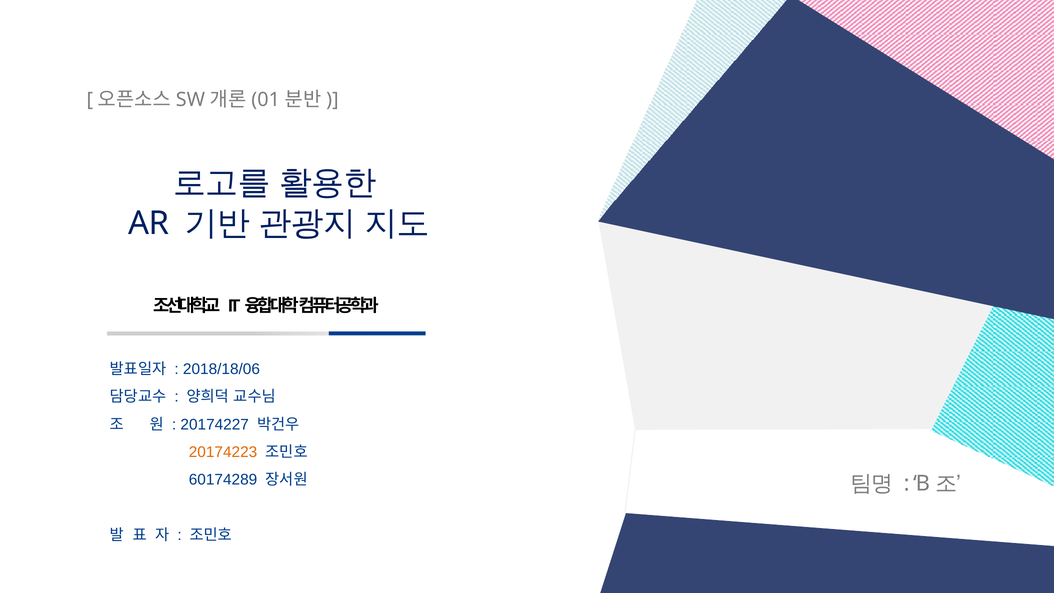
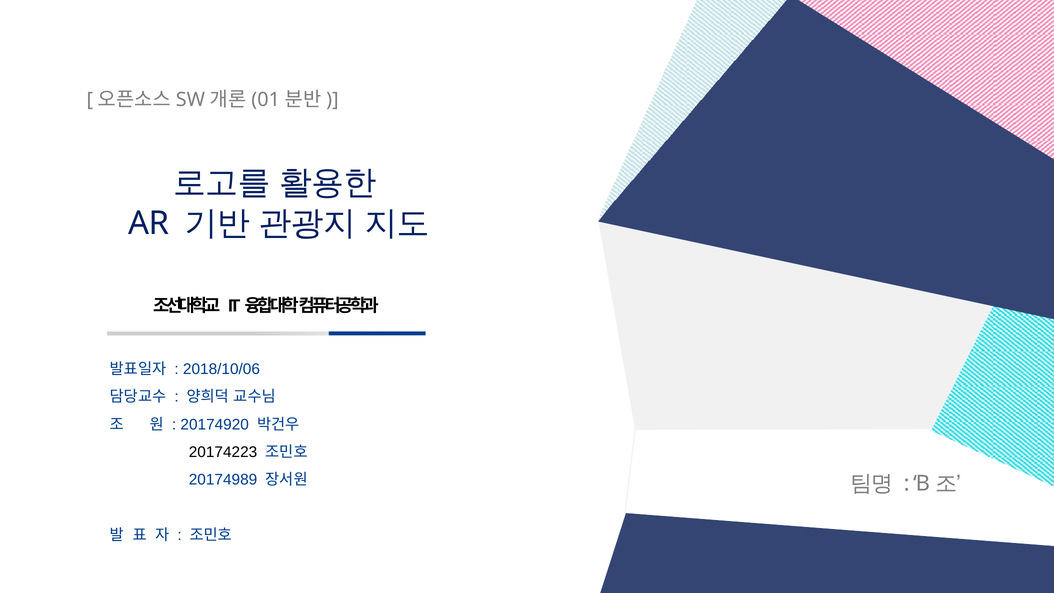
2018/18/06: 2018/18/06 -> 2018/10/06
20174227: 20174227 -> 20174920
20174223 colour: orange -> black
60174289: 60174289 -> 20174989
